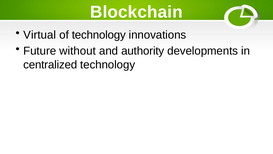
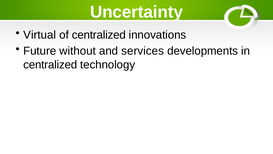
Blockchain: Blockchain -> Uncertainty
of technology: technology -> centralized
authority: authority -> services
